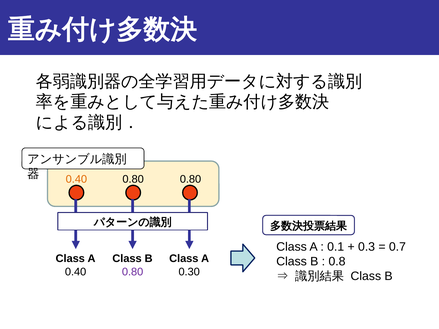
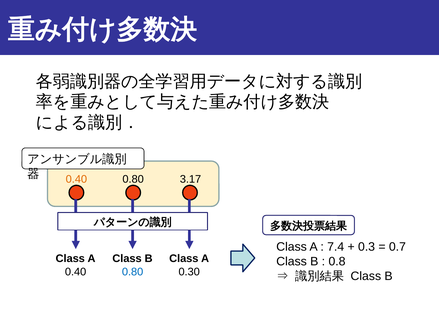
0.80 0.80: 0.80 -> 3.17
0.1: 0.1 -> 7.4
0.80 at (133, 272) colour: purple -> blue
